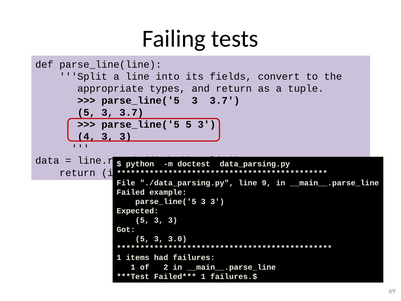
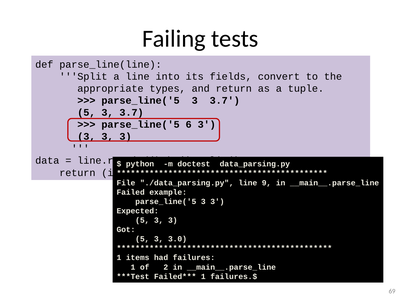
parse_line('5 5: 5 -> 6
4 at (86, 136): 4 -> 3
